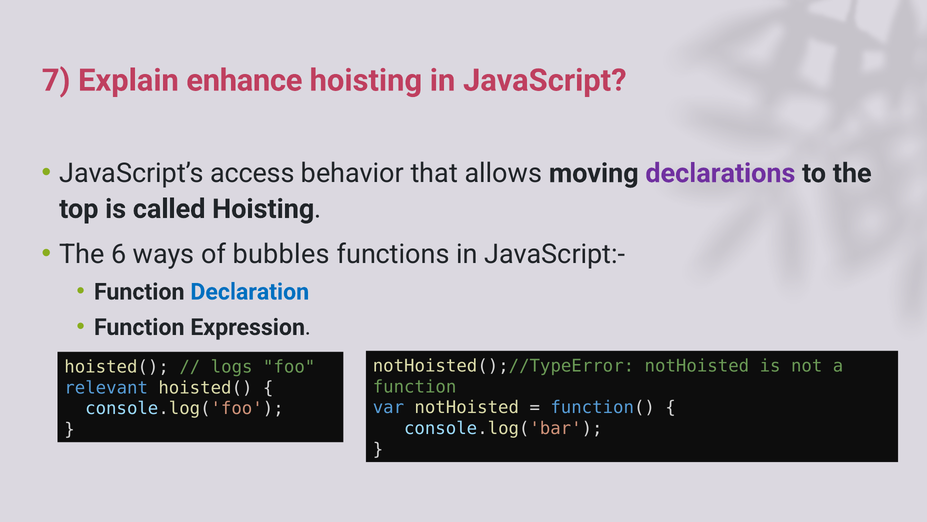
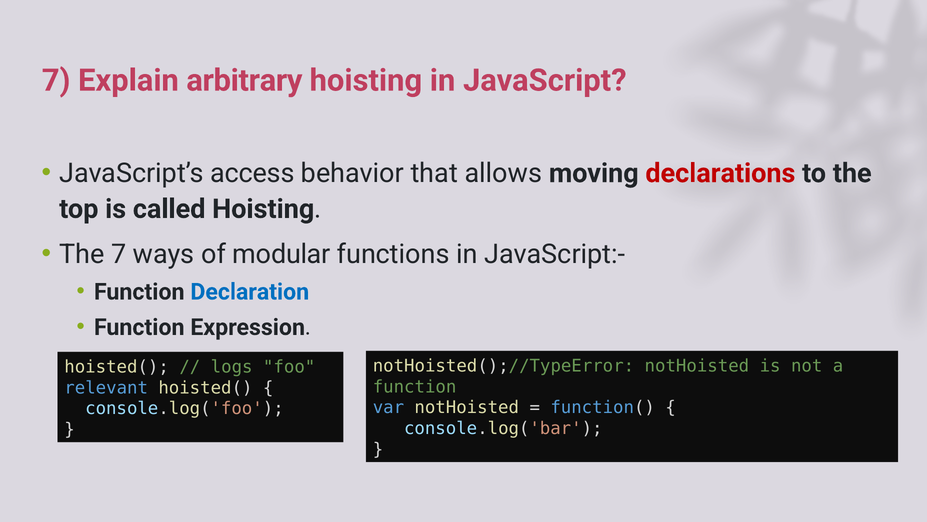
enhance: enhance -> arbitrary
declarations colour: purple -> red
The 6: 6 -> 7
bubbles: bubbles -> modular
